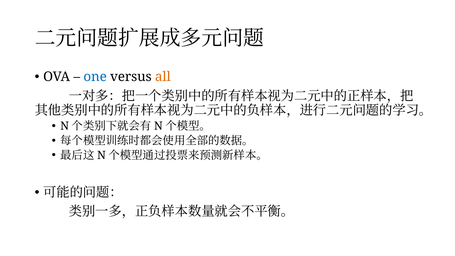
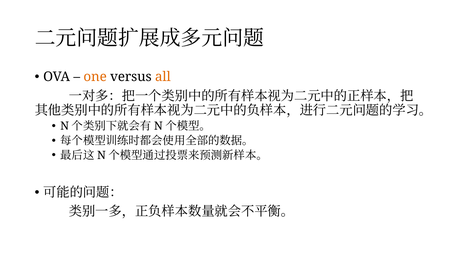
one colour: blue -> orange
